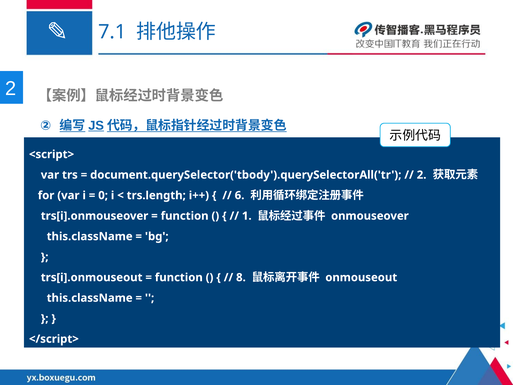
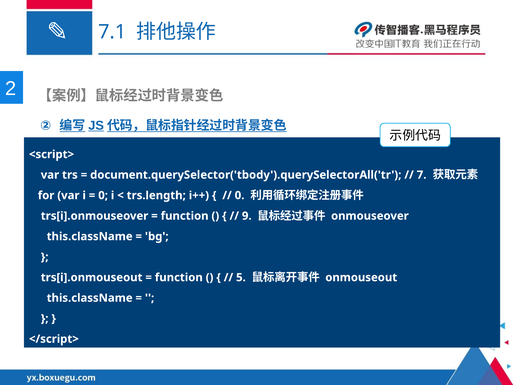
2 at (422, 175): 2 -> 7
6 at (240, 195): 6 -> 0
1: 1 -> 9
8: 8 -> 5
